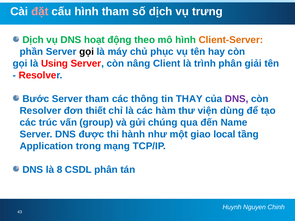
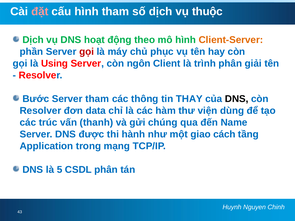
trưng: trưng -> thuộc
gọi at (87, 52) colour: black -> red
nâng: nâng -> ngôn
DNS at (237, 99) colour: purple -> black
thiết: thiết -> data
group: group -> thanh
local: local -> cách
8: 8 -> 5
